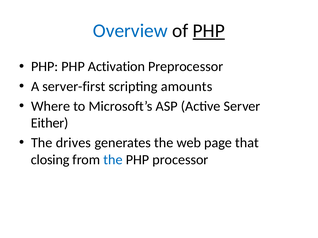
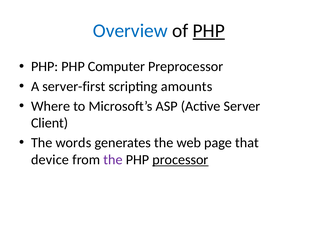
Activation: Activation -> Computer
Either: Either -> Client
drives: drives -> words
closing: closing -> device
the at (113, 160) colour: blue -> purple
processor underline: none -> present
